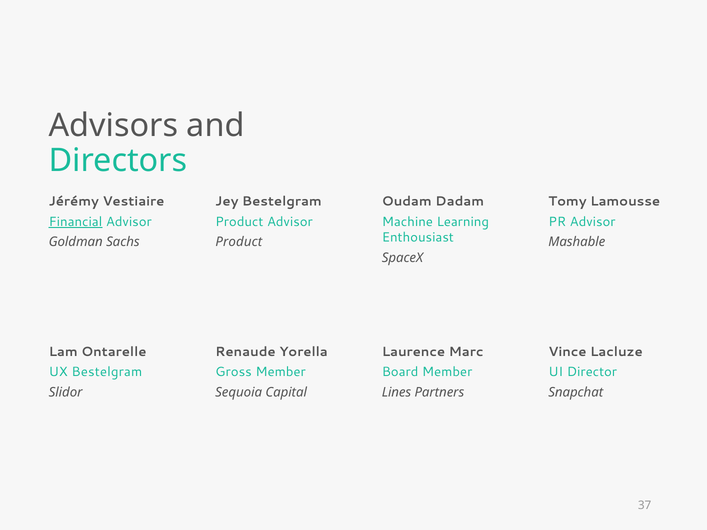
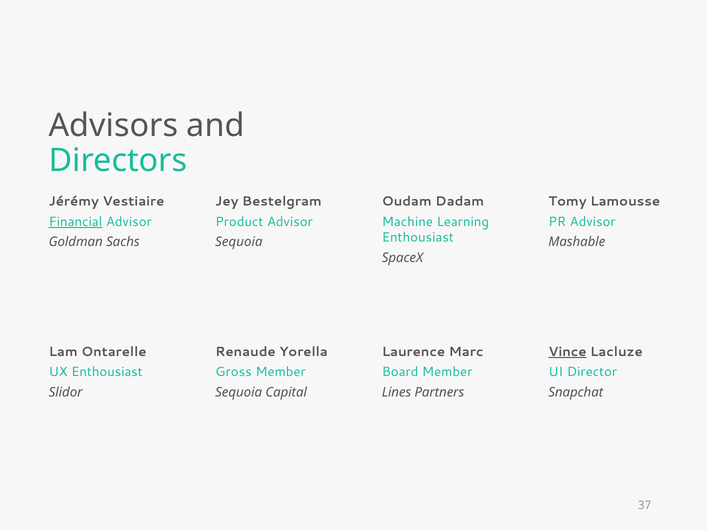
Product at (239, 242): Product -> Sequoia
Vince underline: none -> present
UX Bestelgram: Bestelgram -> Enthousiast
